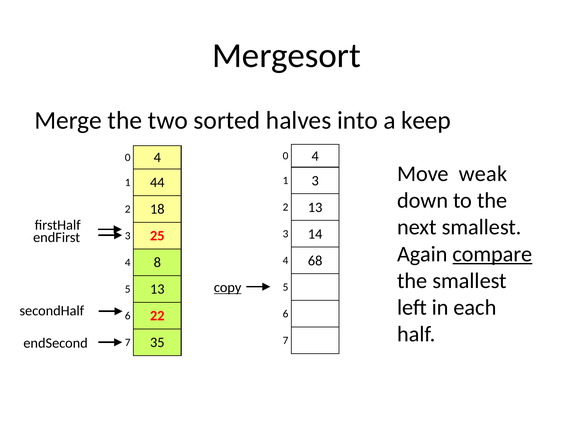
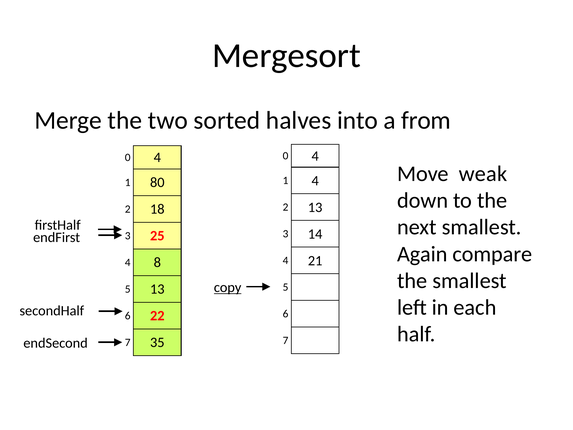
keep: keep -> from
1 3: 3 -> 4
44: 44 -> 80
compare underline: present -> none
68: 68 -> 21
